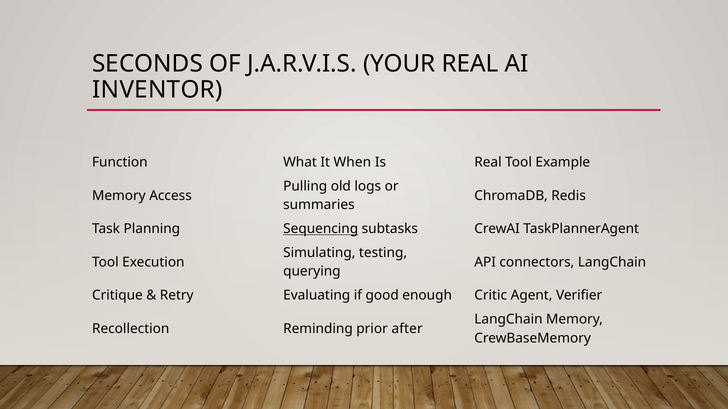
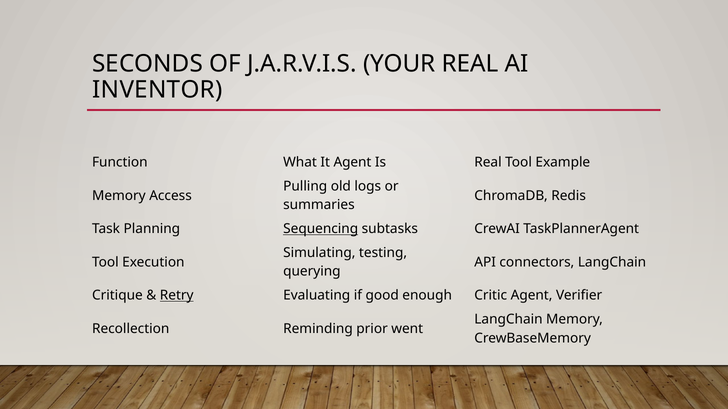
It When: When -> Agent
Retry underline: none -> present
after: after -> went
